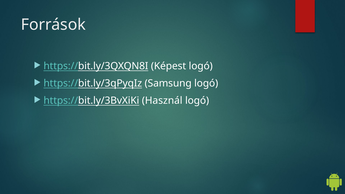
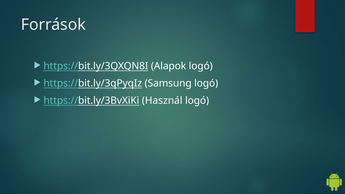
Képest: Képest -> Alapok
